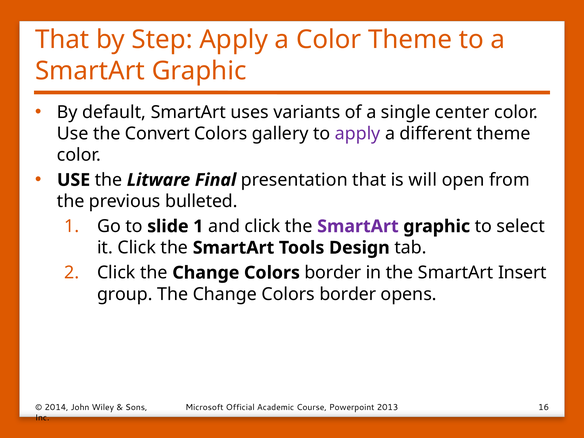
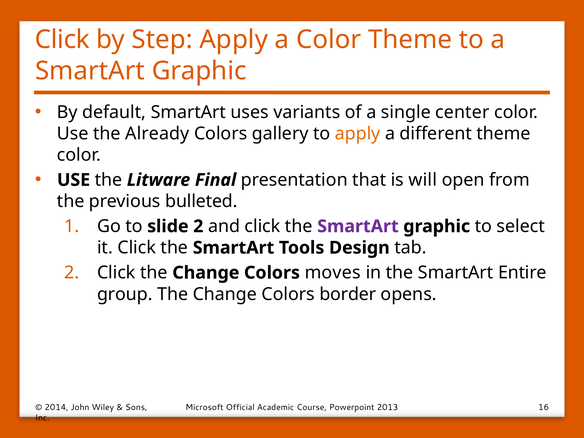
That at (62, 40): That -> Click
Convert: Convert -> Already
apply at (358, 134) colour: purple -> orange
slide 1: 1 -> 2
border at (333, 273): border -> moves
Insert: Insert -> Entire
